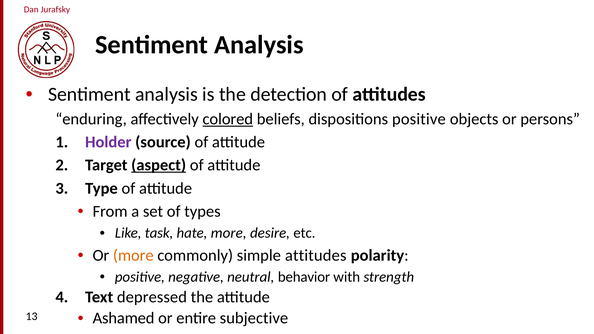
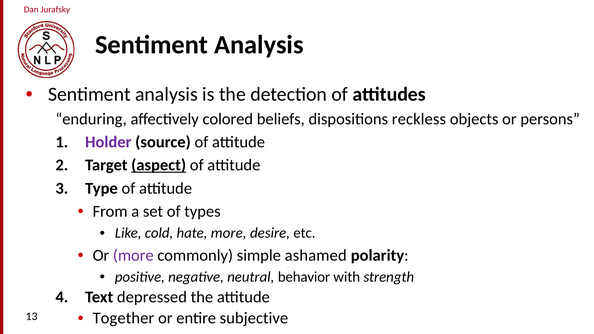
colored underline: present -> none
dispositions positive: positive -> reckless
task: task -> cold
more at (133, 255) colour: orange -> purple
simple attitudes: attitudes -> ashamed
Ashamed: Ashamed -> Together
